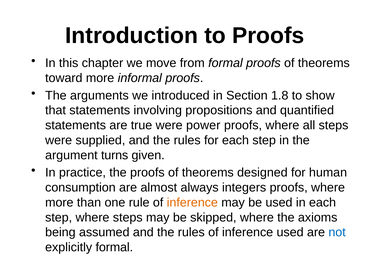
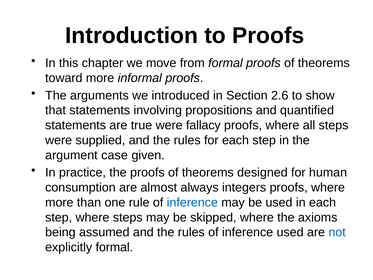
1.8: 1.8 -> 2.6
power: power -> fallacy
turns: turns -> case
inference at (192, 202) colour: orange -> blue
